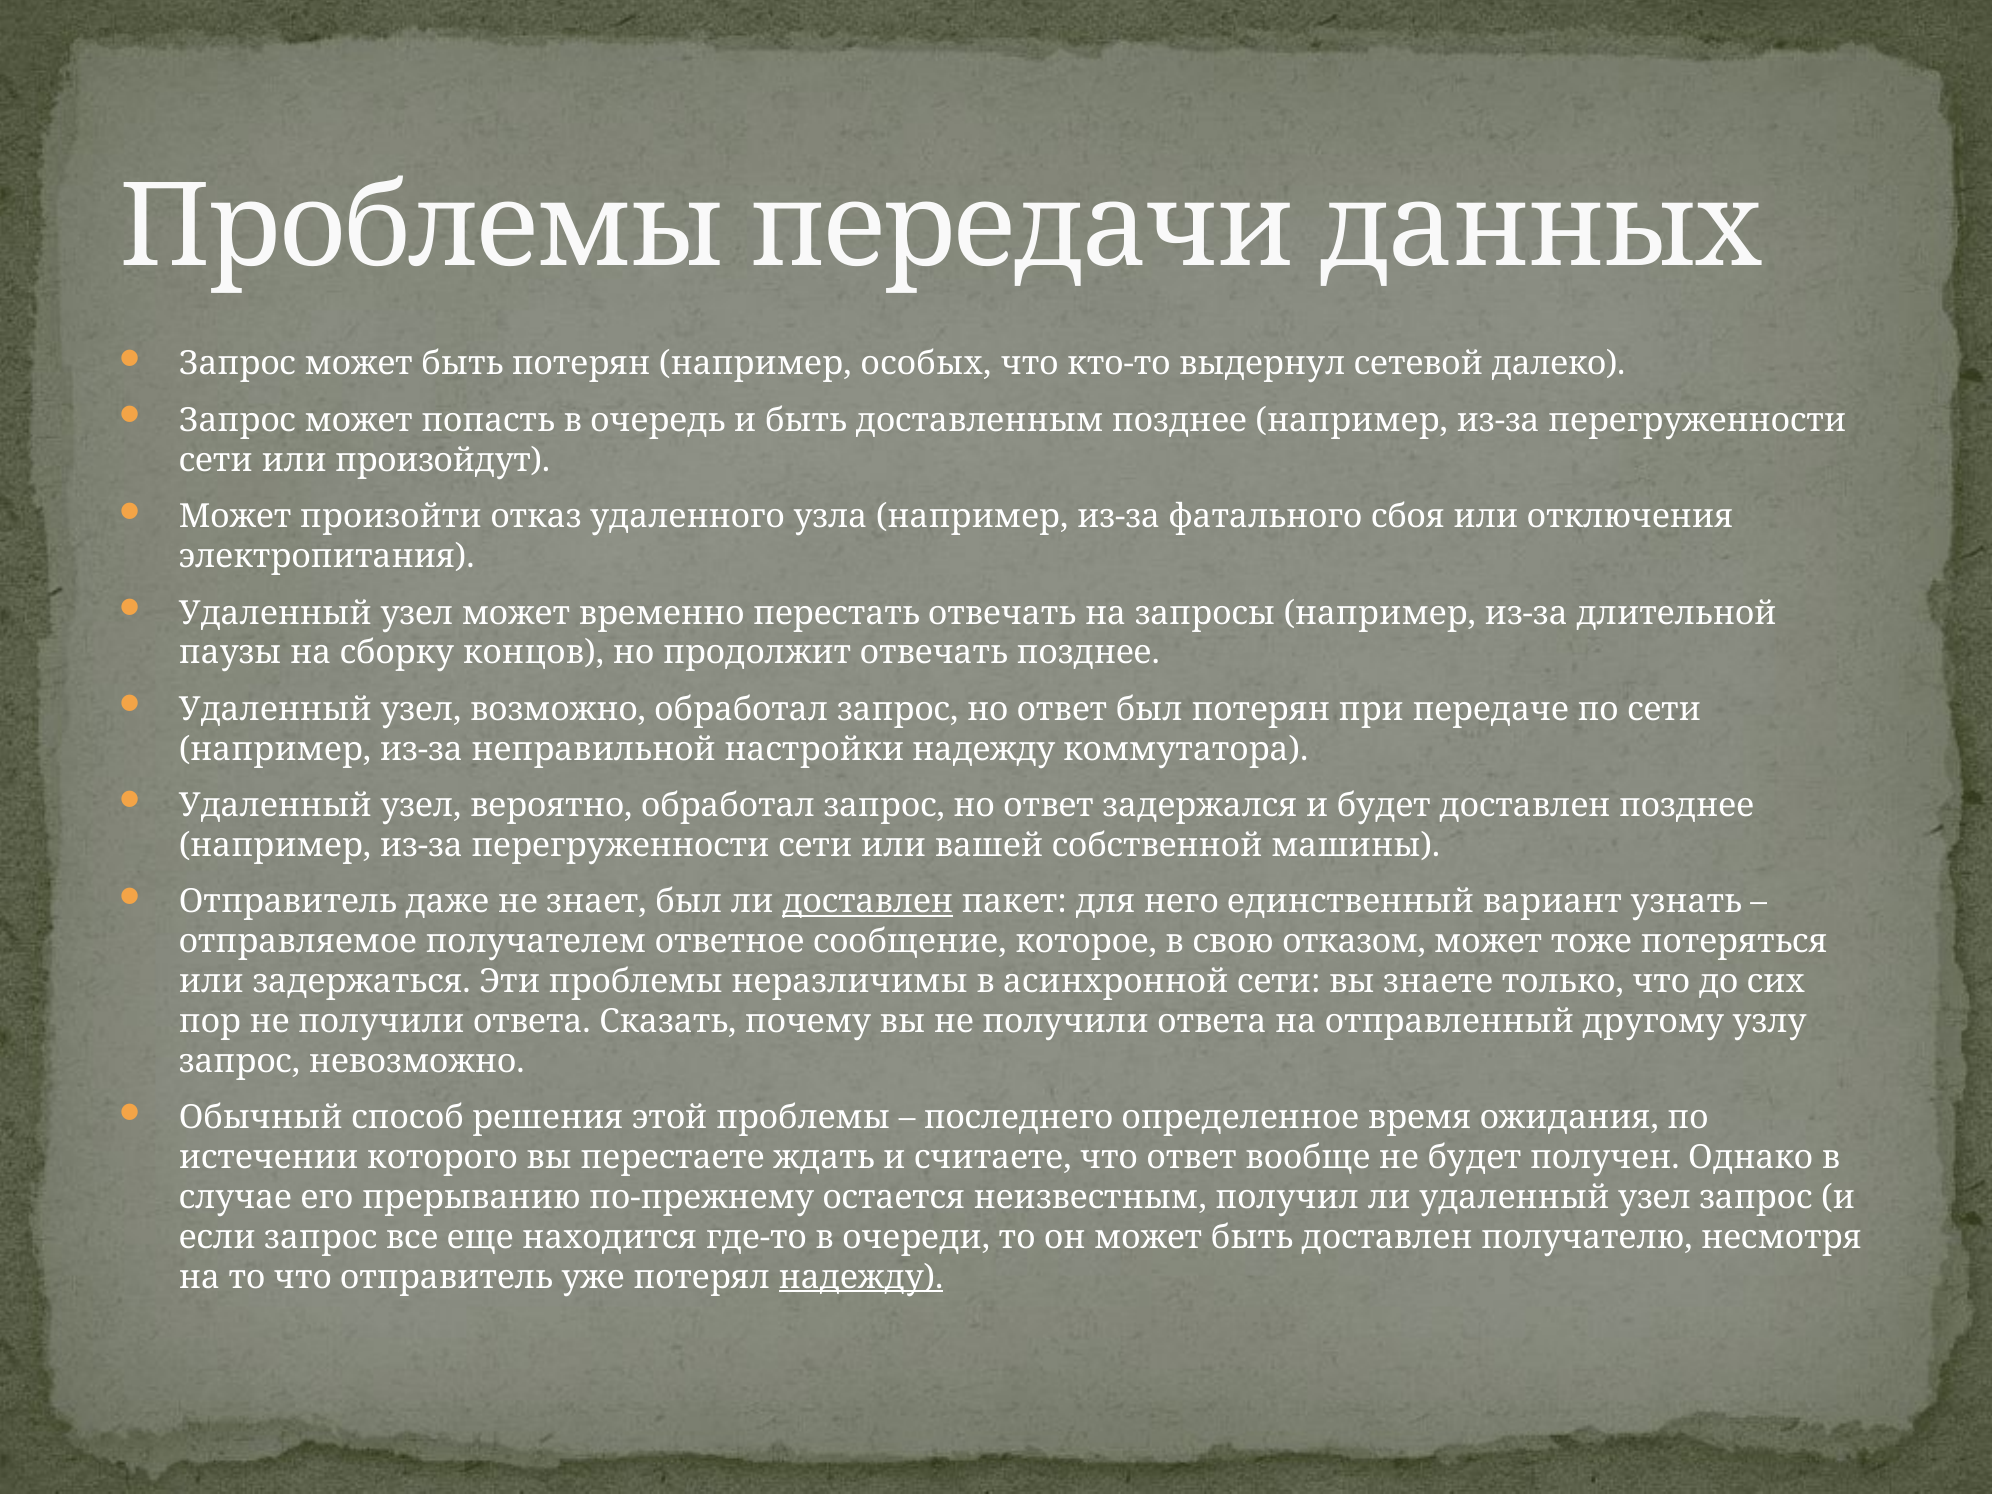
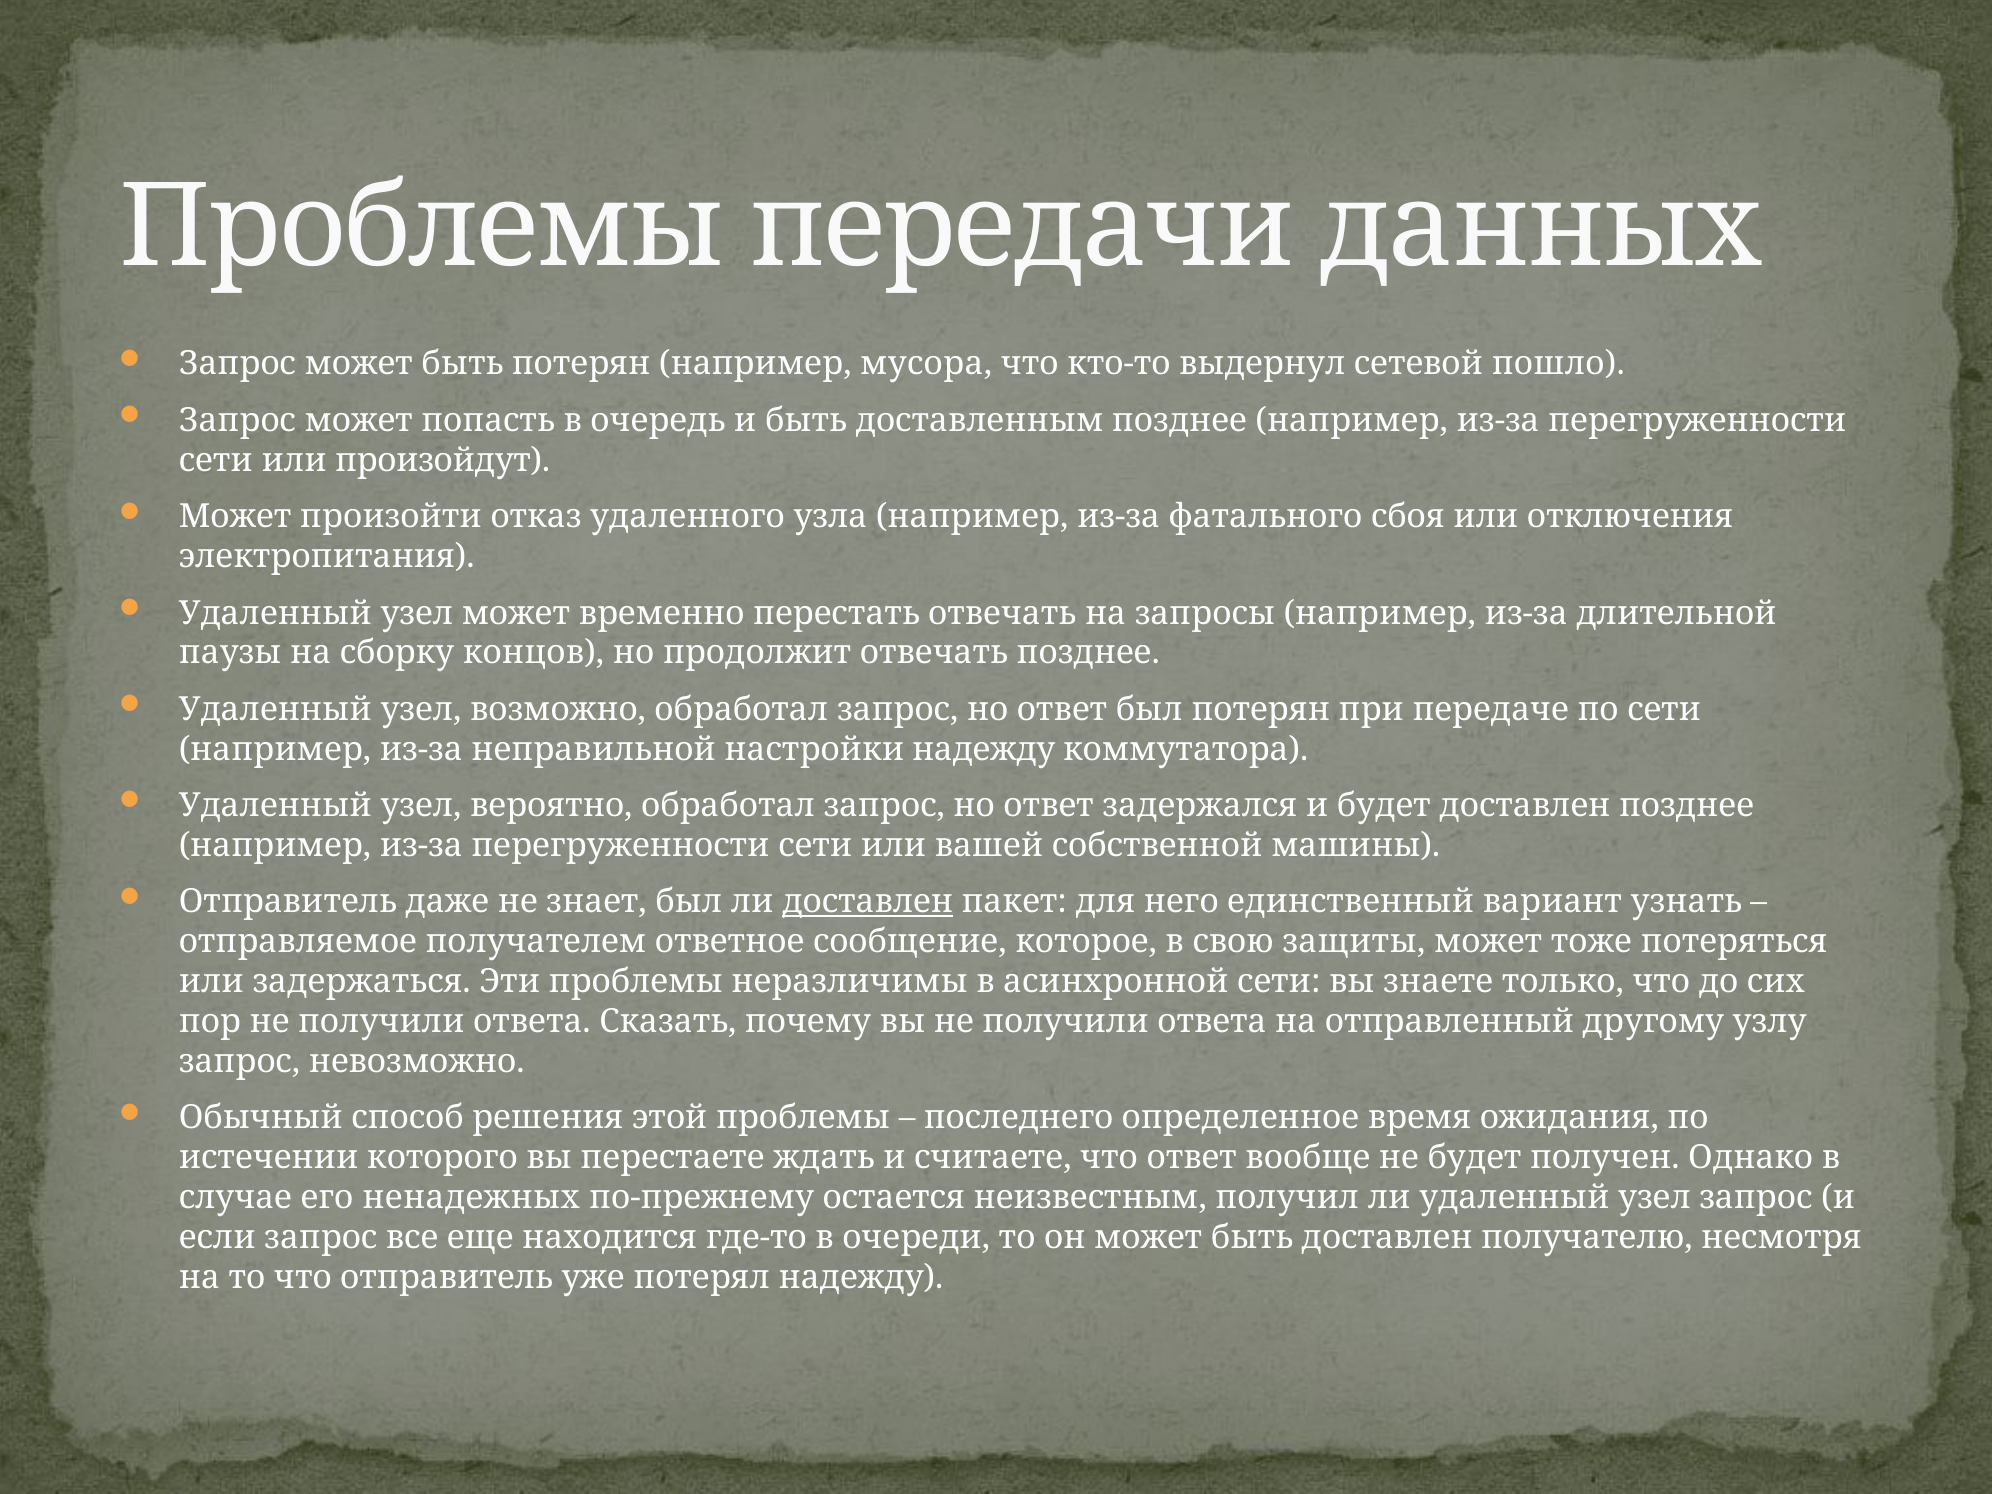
особых: особых -> мусора
далеко: далеко -> пошло
отказом: отказом -> защиты
прерыванию: прерыванию -> ненадежных
надежду at (861, 1277) underline: present -> none
